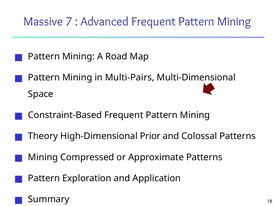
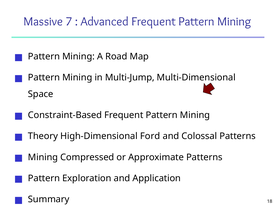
Multi-Pairs: Multi-Pairs -> Multi-Jump
Prior: Prior -> Ford
